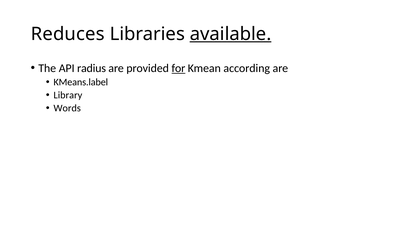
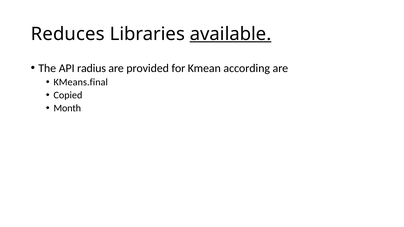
for underline: present -> none
KMeans.label: KMeans.label -> KMeans.final
Library: Library -> Copied
Words: Words -> Month
